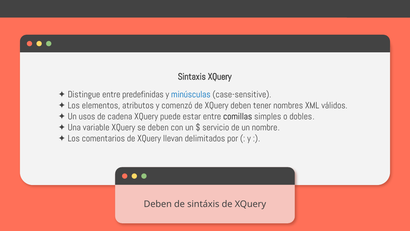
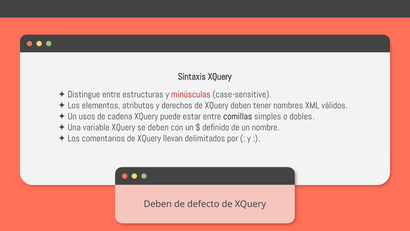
predefinidas: predefinidas -> estructuras
minúsculas colour: blue -> red
comenzó: comenzó -> derechos
servicio: servicio -> definido
sintáxis: sintáxis -> defecto
